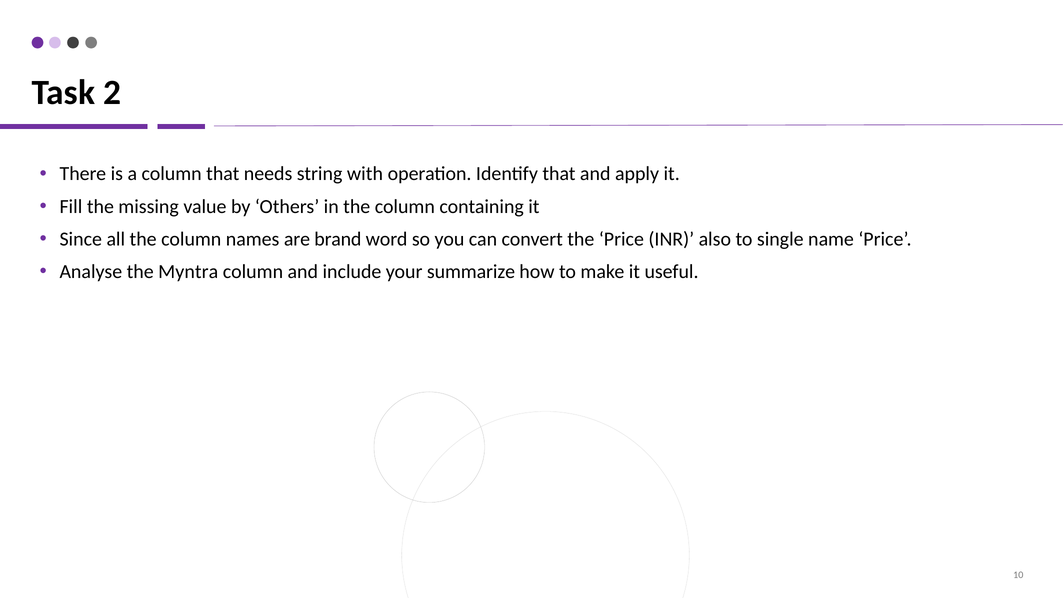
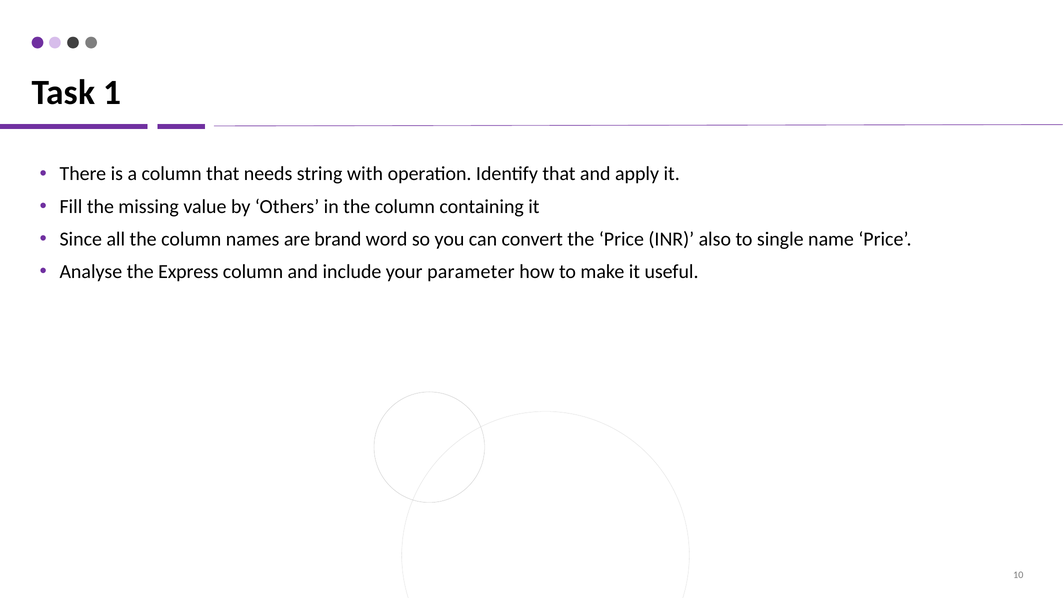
2: 2 -> 1
Myntra: Myntra -> Express
summarize: summarize -> parameter
